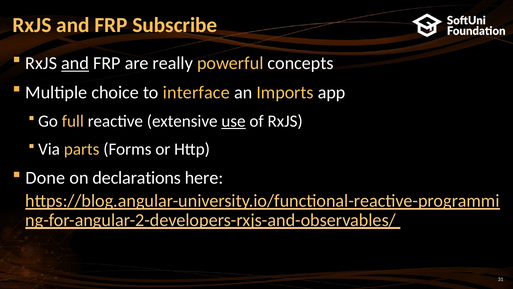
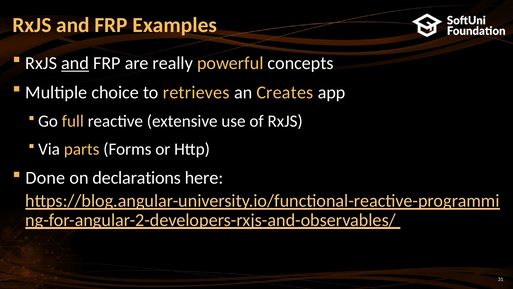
Subscribe: Subscribe -> Examples
interface: interface -> retrieves
Imports: Imports -> Creates
use underline: present -> none
